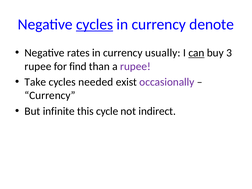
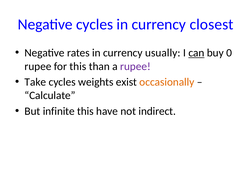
cycles at (95, 24) underline: present -> none
denote: denote -> closest
3: 3 -> 0
for find: find -> this
needed: needed -> weights
occasionally colour: purple -> orange
Currency at (50, 95): Currency -> Calculate
cycle: cycle -> have
